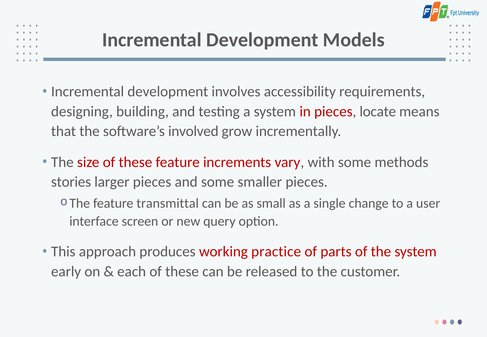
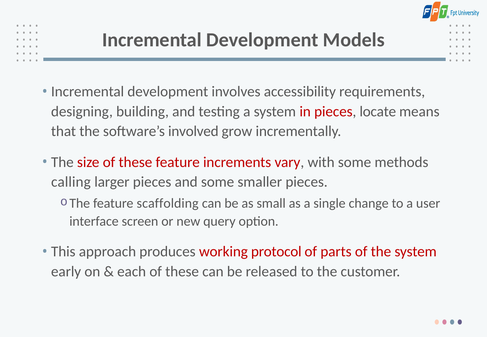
stories: stories -> calling
transmittal: transmittal -> scaffolding
practice: practice -> protocol
